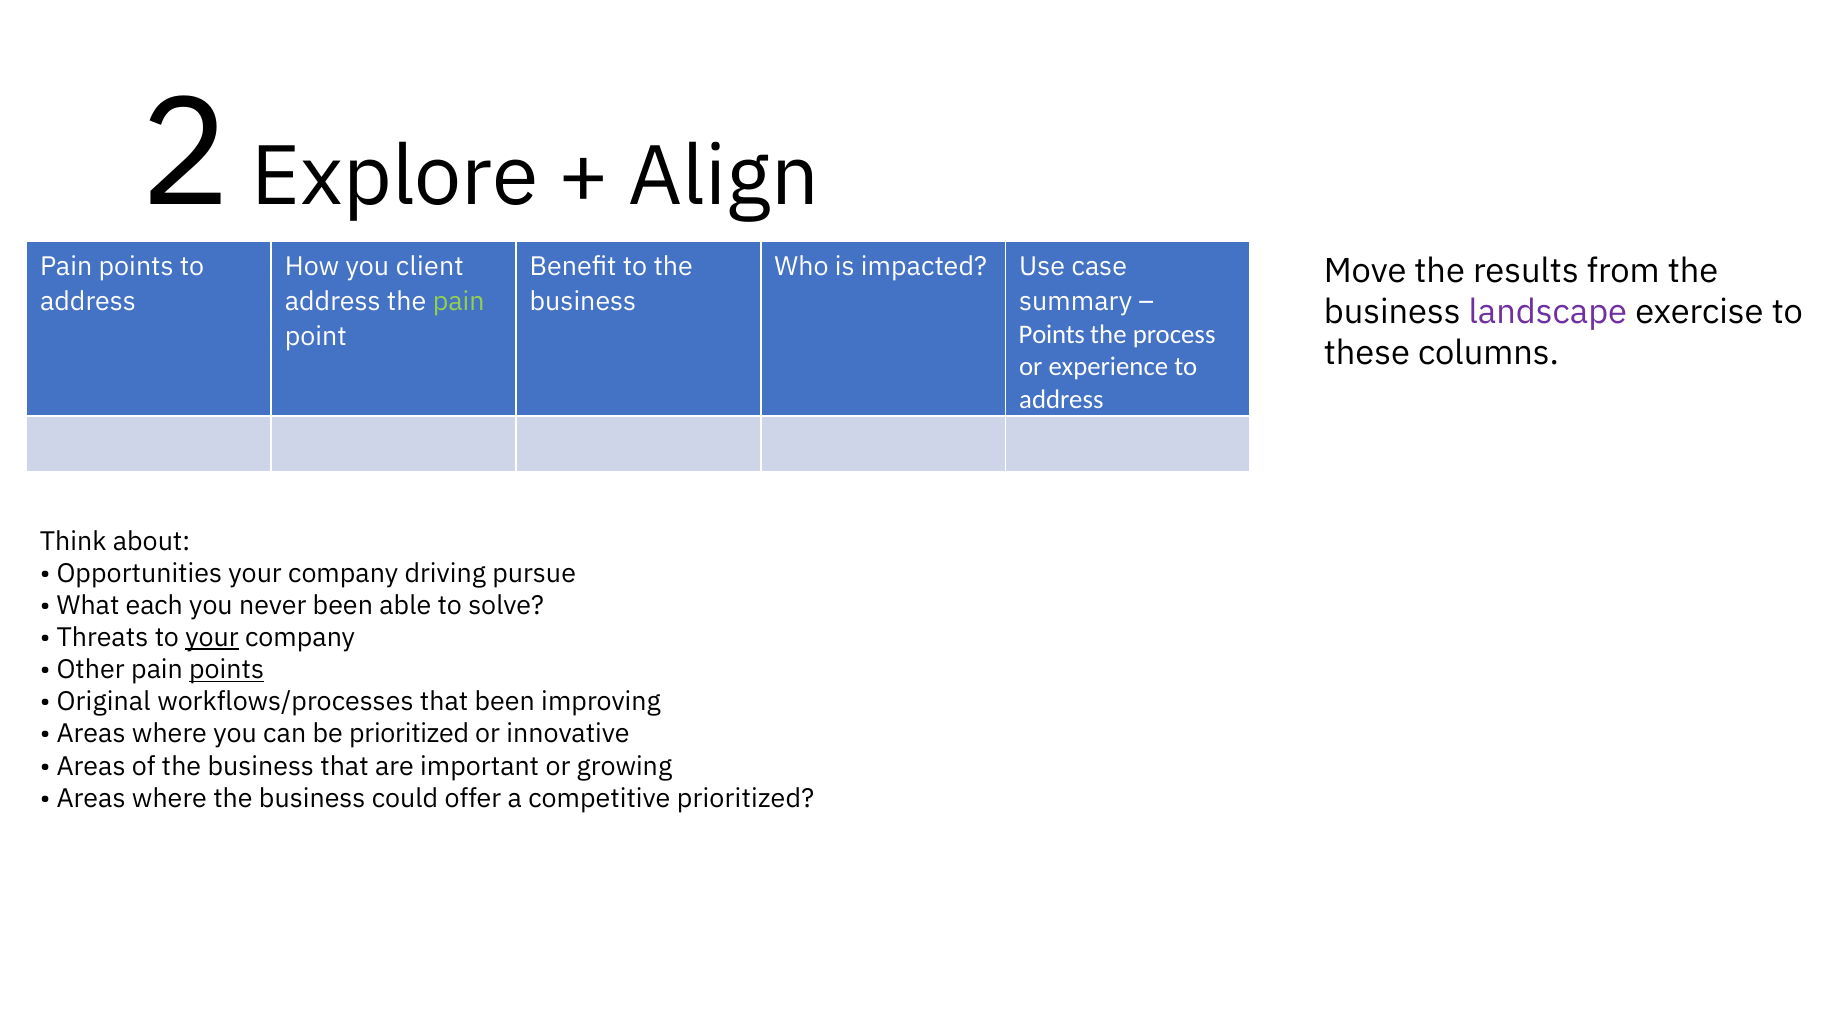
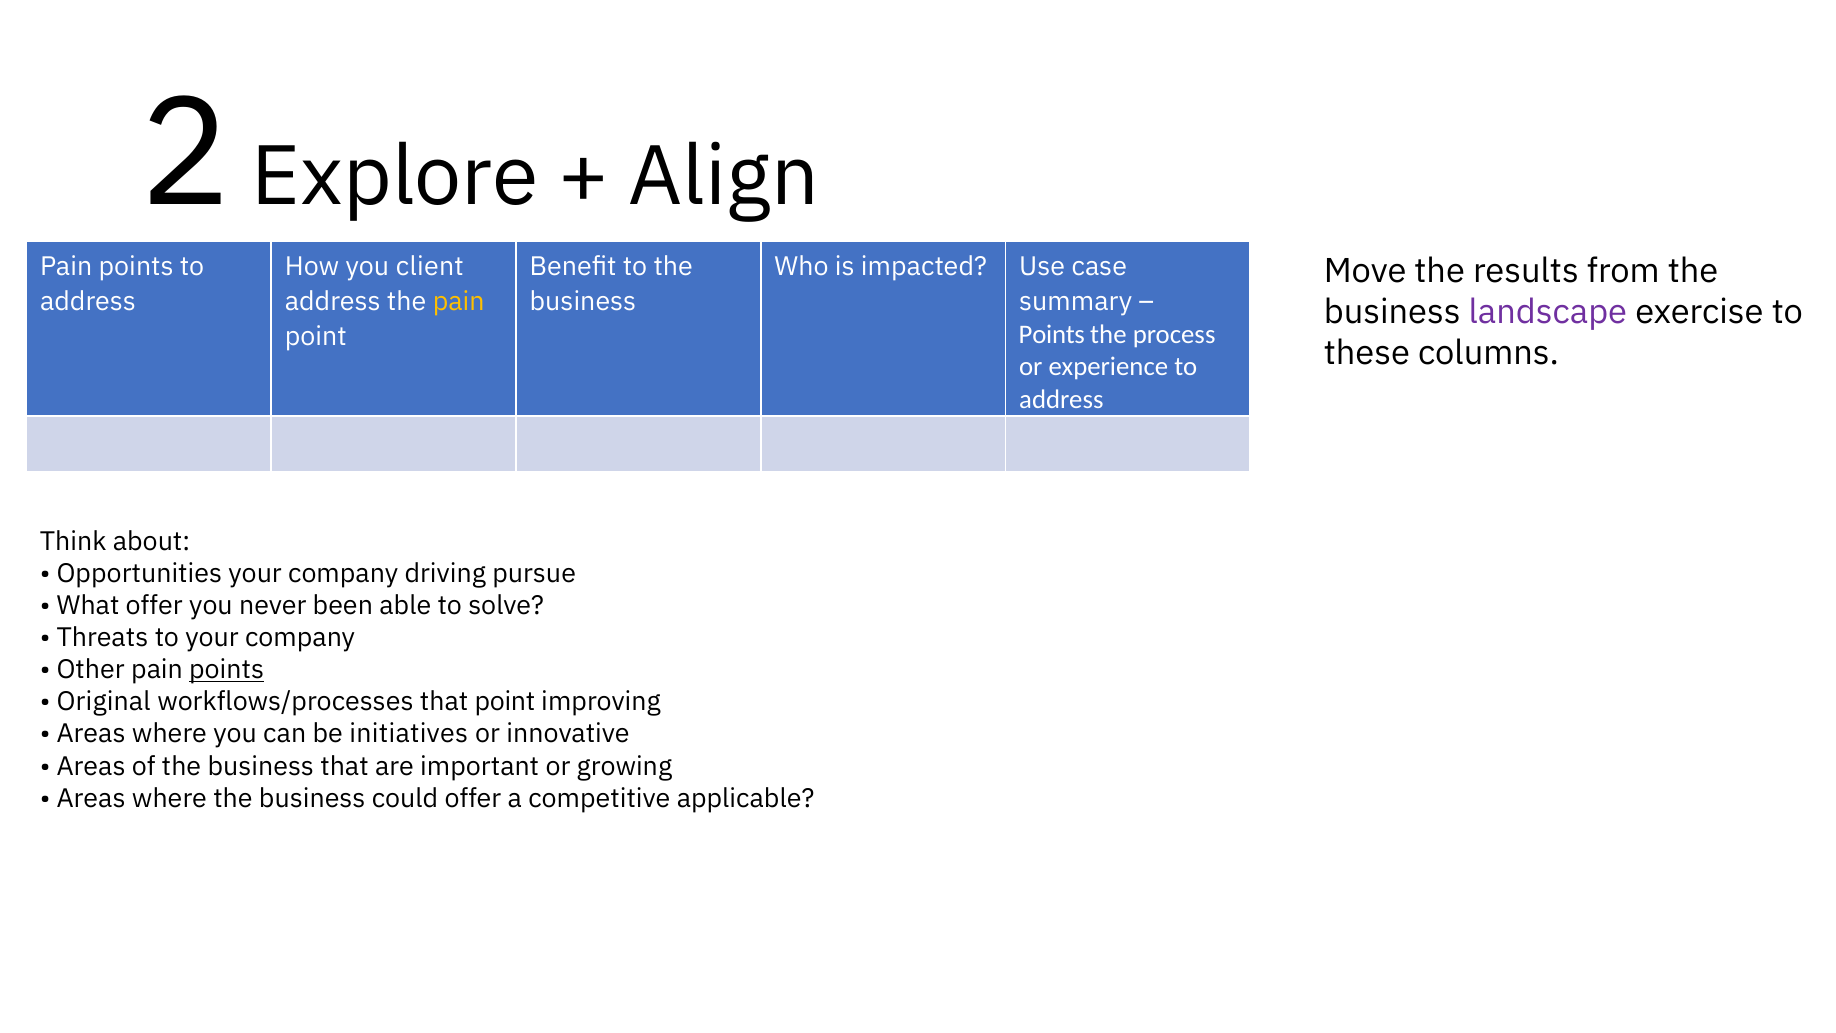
pain at (459, 302) colour: light green -> yellow
What each: each -> offer
your at (212, 637) underline: present -> none
that been: been -> point
be prioritized: prioritized -> initiatives
competitive prioritized: prioritized -> applicable
